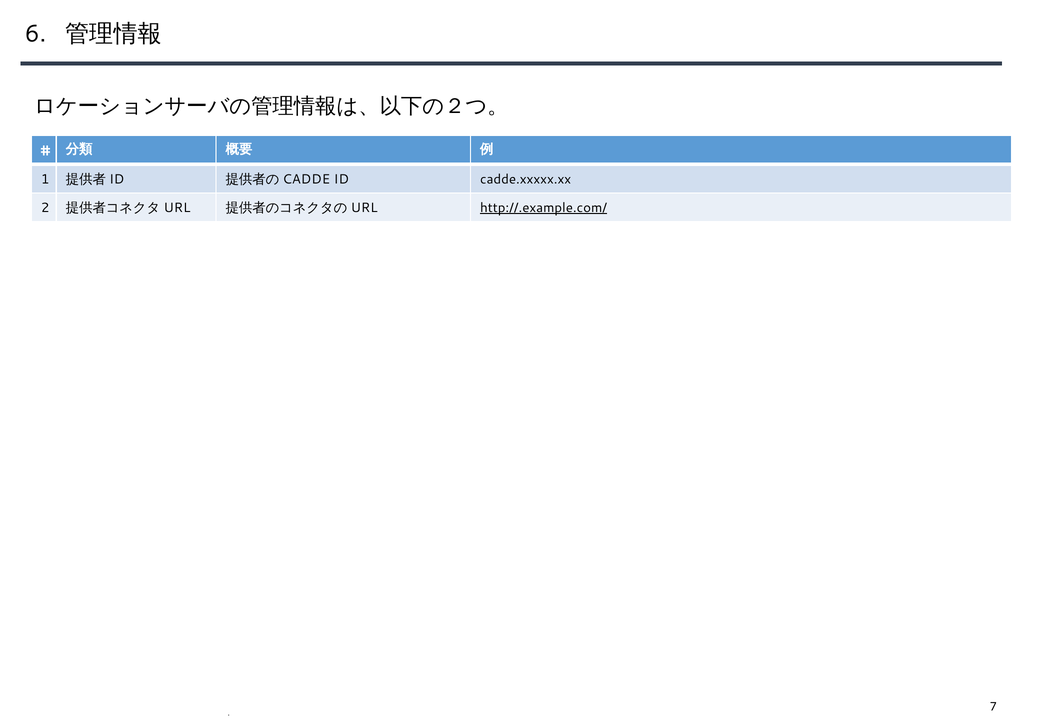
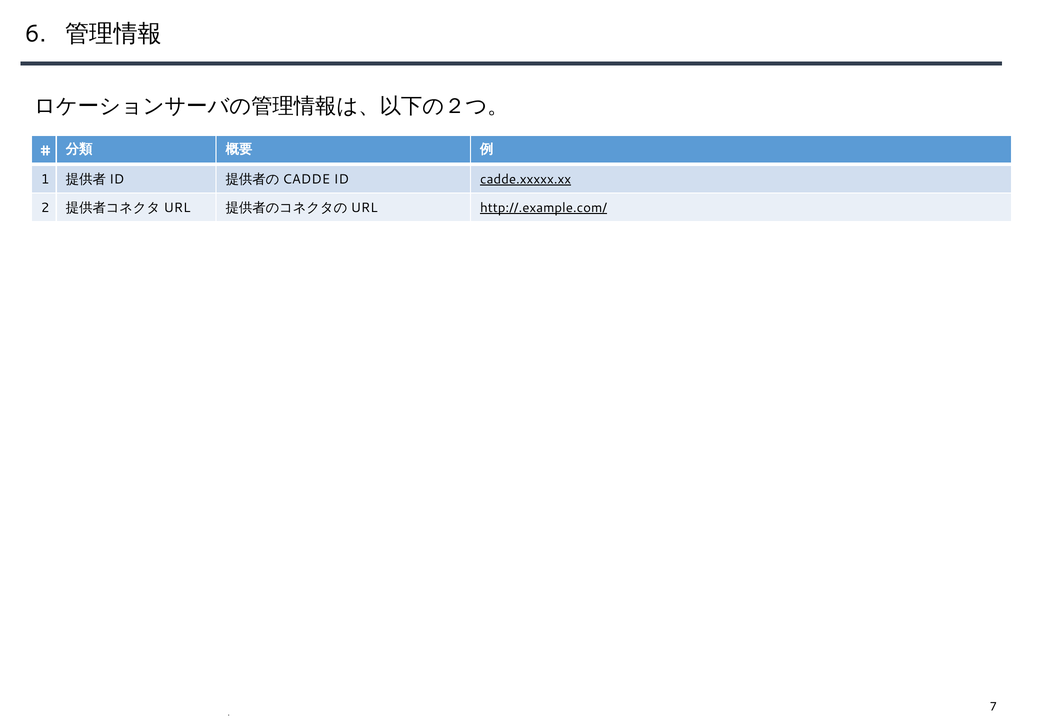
cadde.xxxxx.xx underline: none -> present
